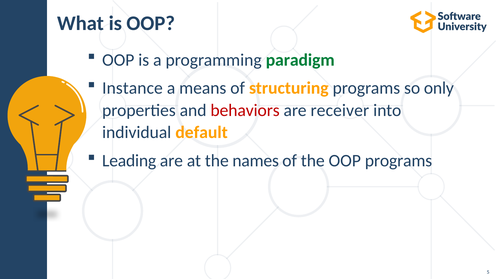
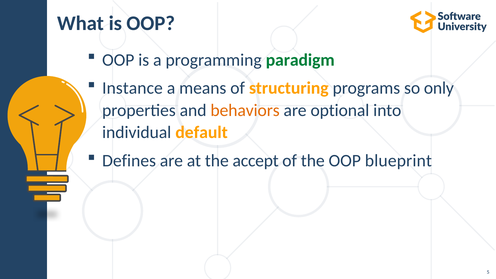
behaviors colour: red -> orange
receiver: receiver -> optional
Leading: Leading -> Defines
names: names -> accept
OOP programs: programs -> blueprint
